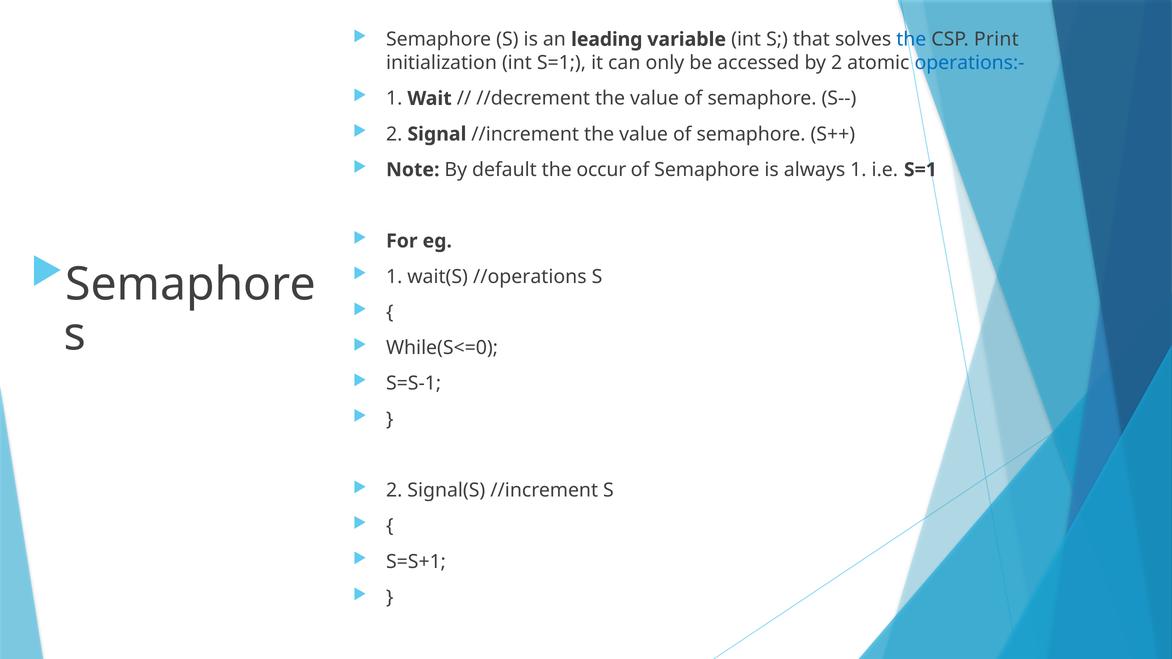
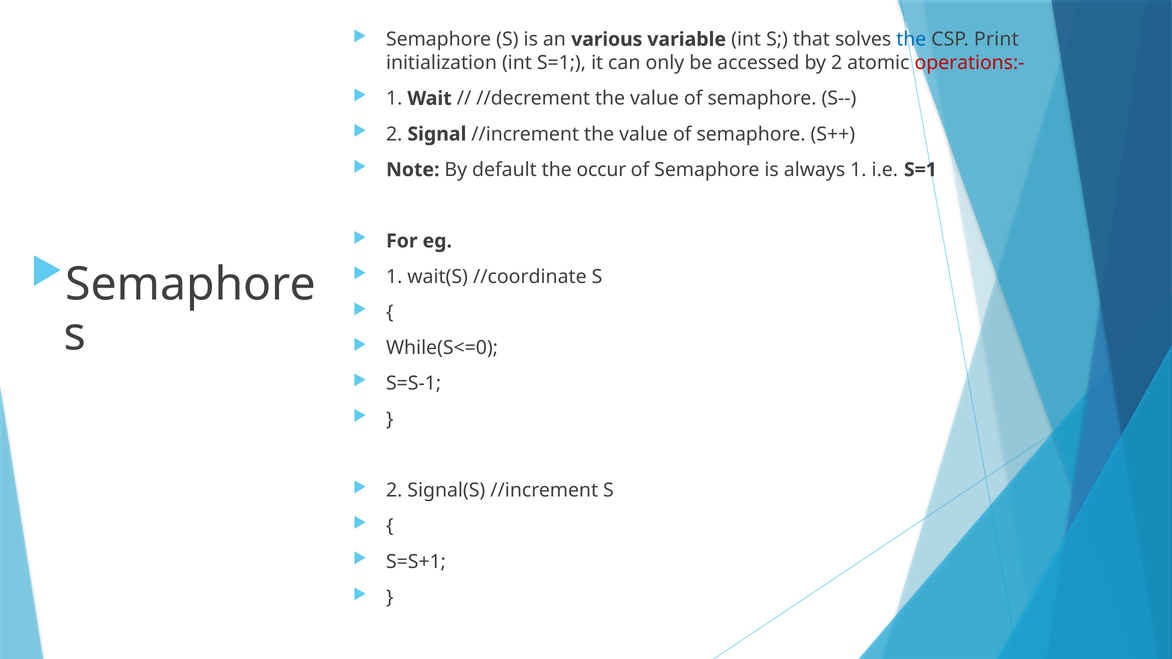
leading: leading -> various
operations:- colour: blue -> red
//operations: //operations -> //coordinate
